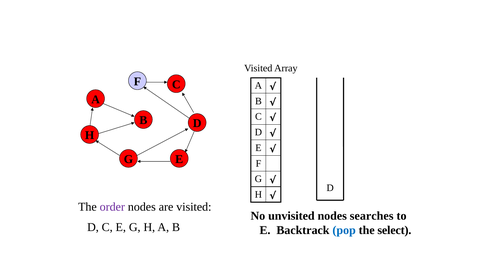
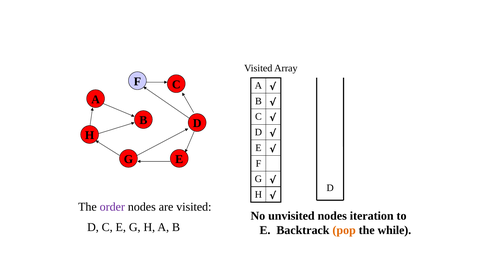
searches: searches -> iteration
pop colour: blue -> orange
select: select -> while
